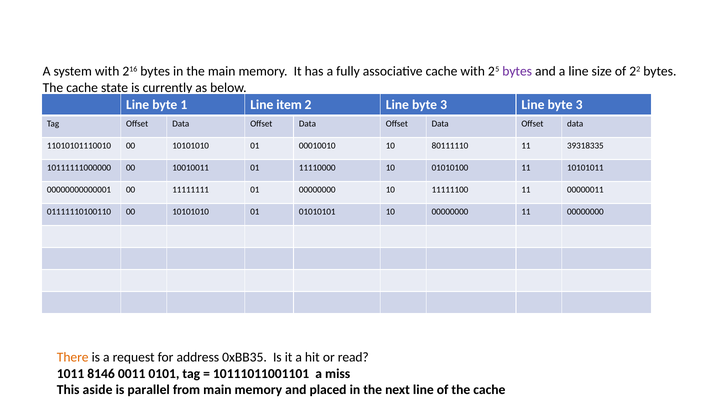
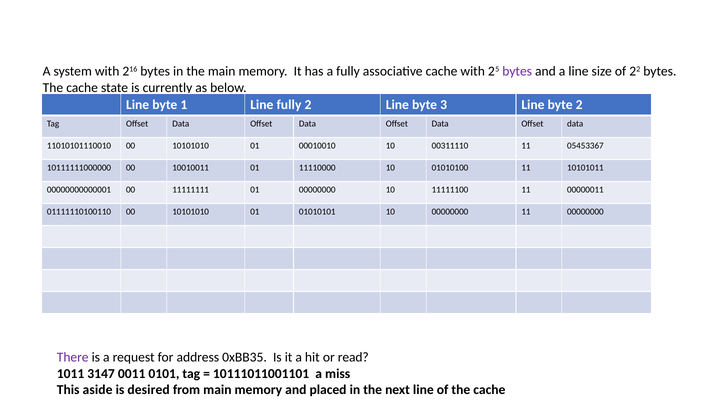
Line item: item -> fully
3 Line byte 3: 3 -> 2
80111110: 80111110 -> 00311110
39318335: 39318335 -> 05453367
There colour: orange -> purple
8146: 8146 -> 3147
parallel: parallel -> desired
